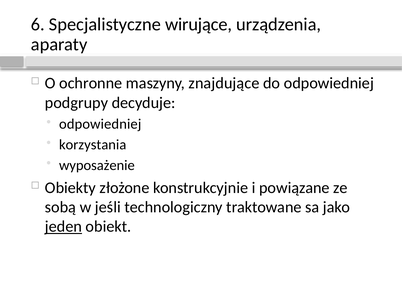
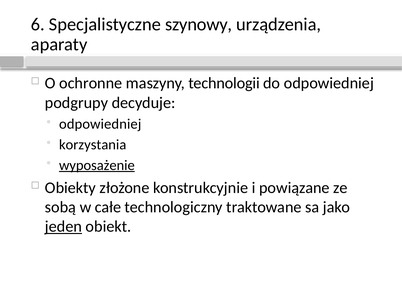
wirujące: wirujące -> szynowy
znajdujące: znajdujące -> technologii
wyposażenie underline: none -> present
jeśli: jeśli -> całe
